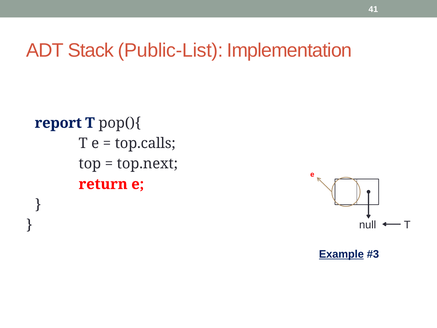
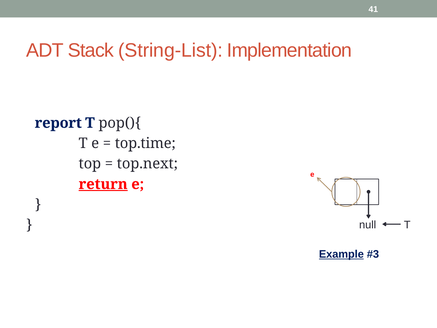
Public-List: Public-List -> String-List
top.calls: top.calls -> top.time
return underline: none -> present
